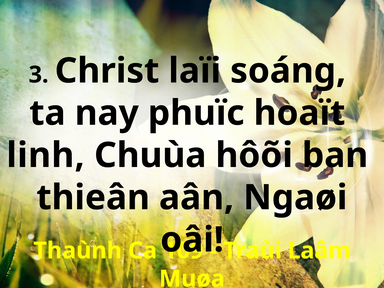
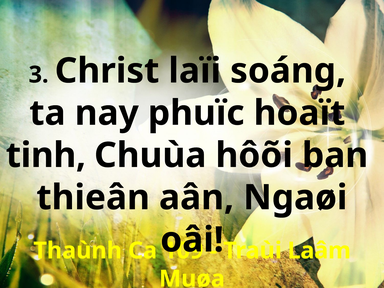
linh: linh -> tinh
